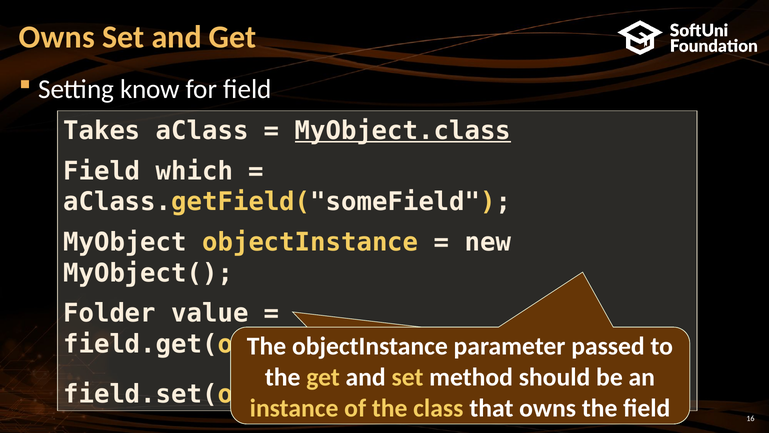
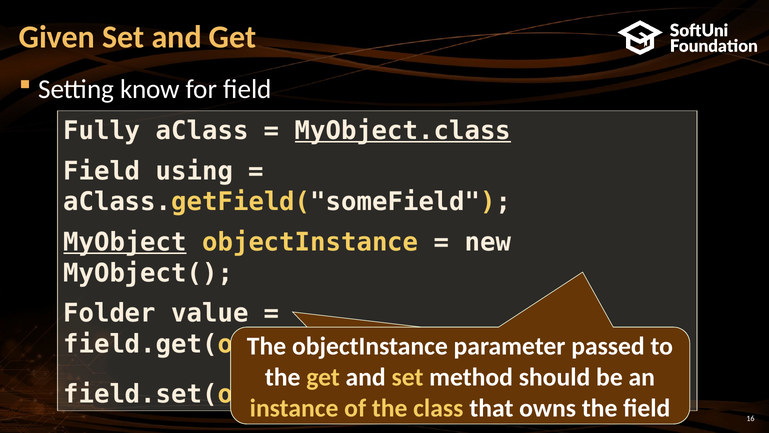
Owns at (57, 37): Owns -> Given
Takes: Takes -> Fully
which: which -> using
MyObject underline: none -> present
